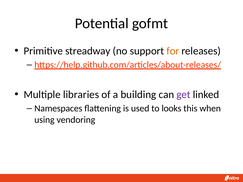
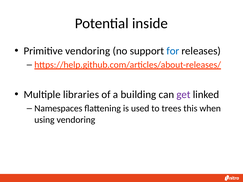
gofmt: gofmt -> inside
Primitive streadway: streadway -> vendoring
for colour: orange -> blue
looks: looks -> trees
